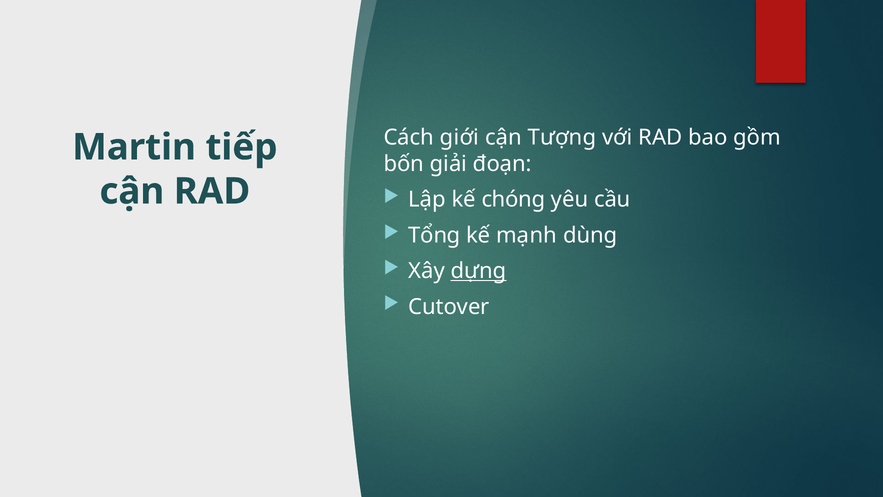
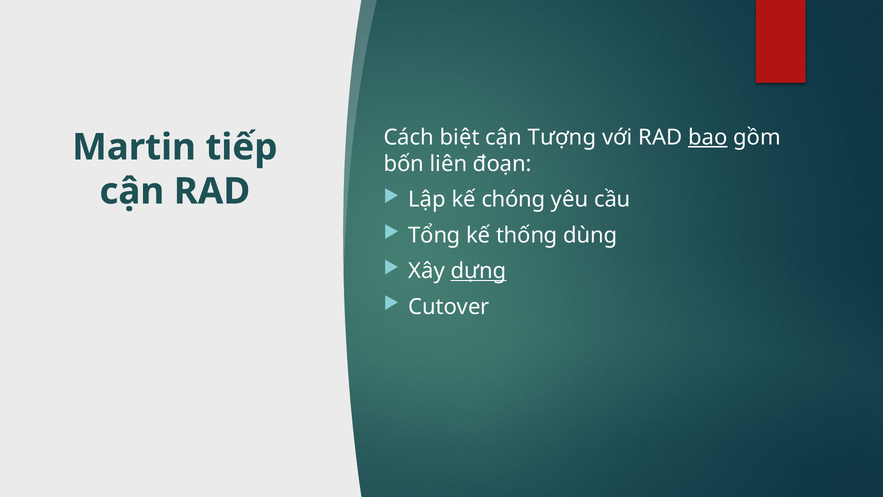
giới: giới -> biệt
bao underline: none -> present
giải: giải -> liên
mạnh: mạnh -> thống
